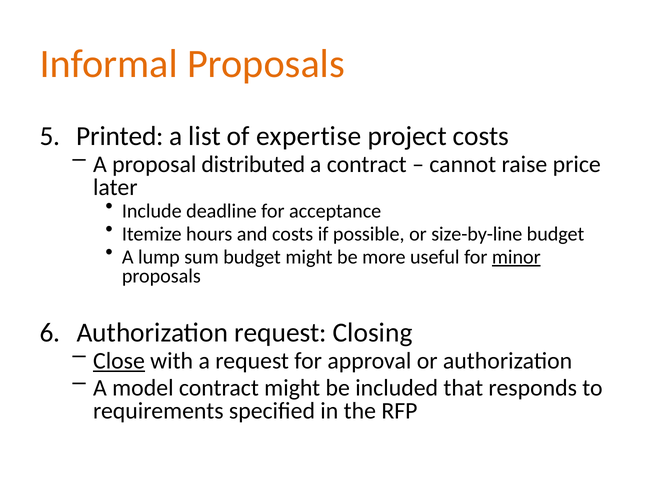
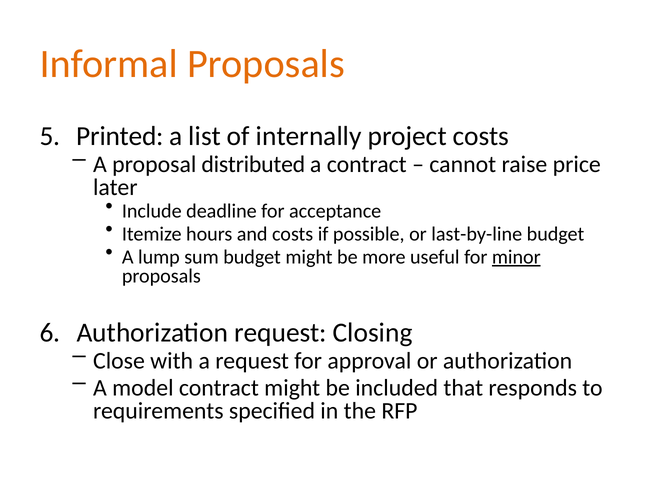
expertise: expertise -> internally
size-by-line: size-by-line -> last-by-line
Close underline: present -> none
